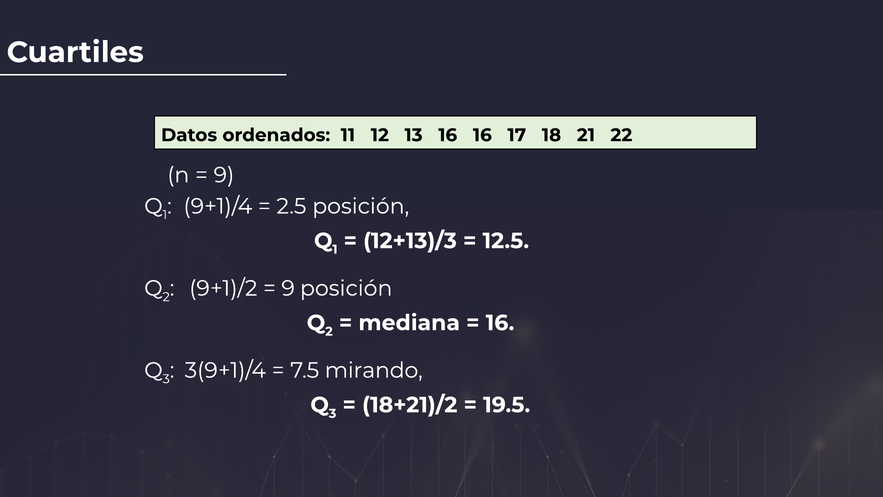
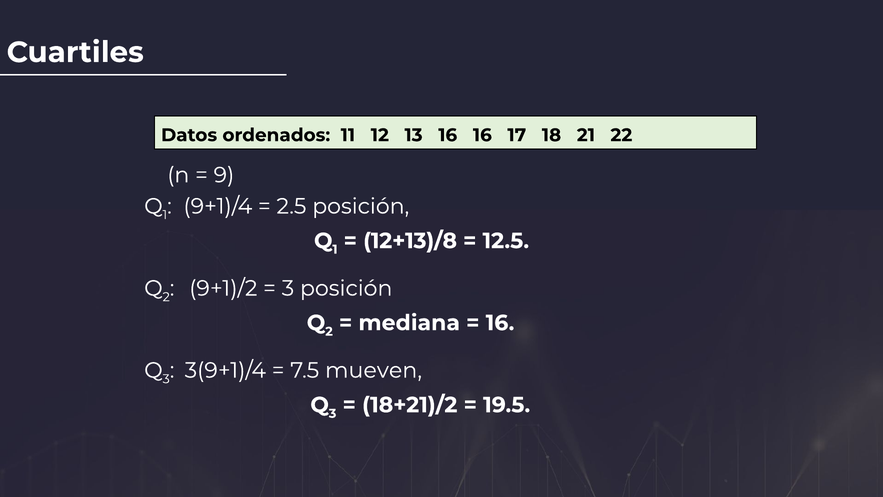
12+13)/3: 12+13)/3 -> 12+13)/8
9 at (288, 288): 9 -> 3
mirando: mirando -> mueven
